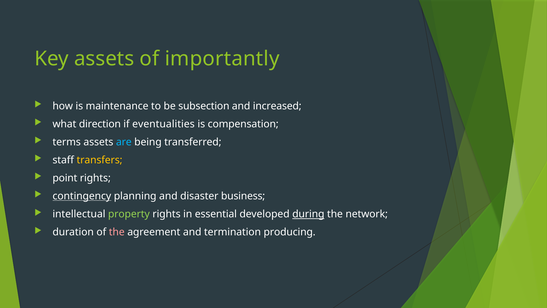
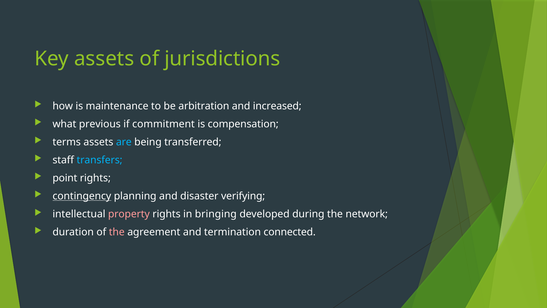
importantly: importantly -> jurisdictions
subsection: subsection -> arbitration
direction: direction -> previous
eventualities: eventualities -> commitment
transfers colour: yellow -> light blue
business: business -> verifying
property colour: light green -> pink
essential: essential -> bringing
during underline: present -> none
producing: producing -> connected
